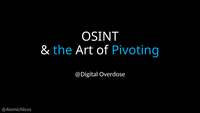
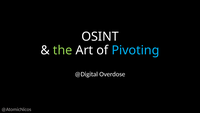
the colour: light blue -> light green
